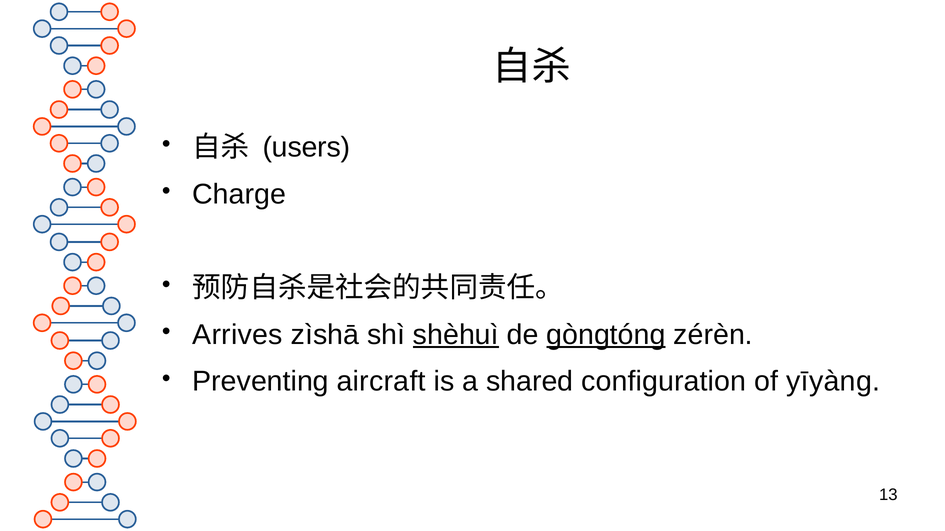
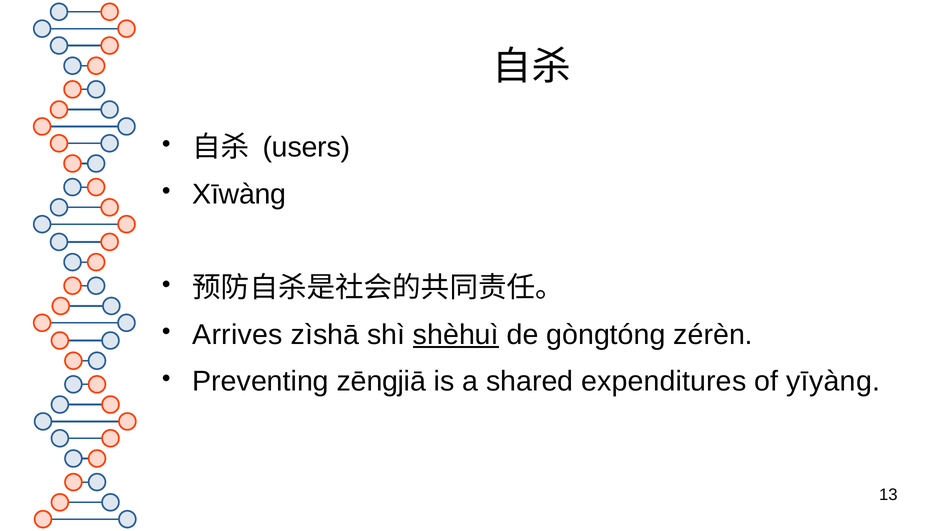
Charge: Charge -> Xīwàng
gòngtóng underline: present -> none
aircraft: aircraft -> zēngjiā
configuration: configuration -> expenditures
